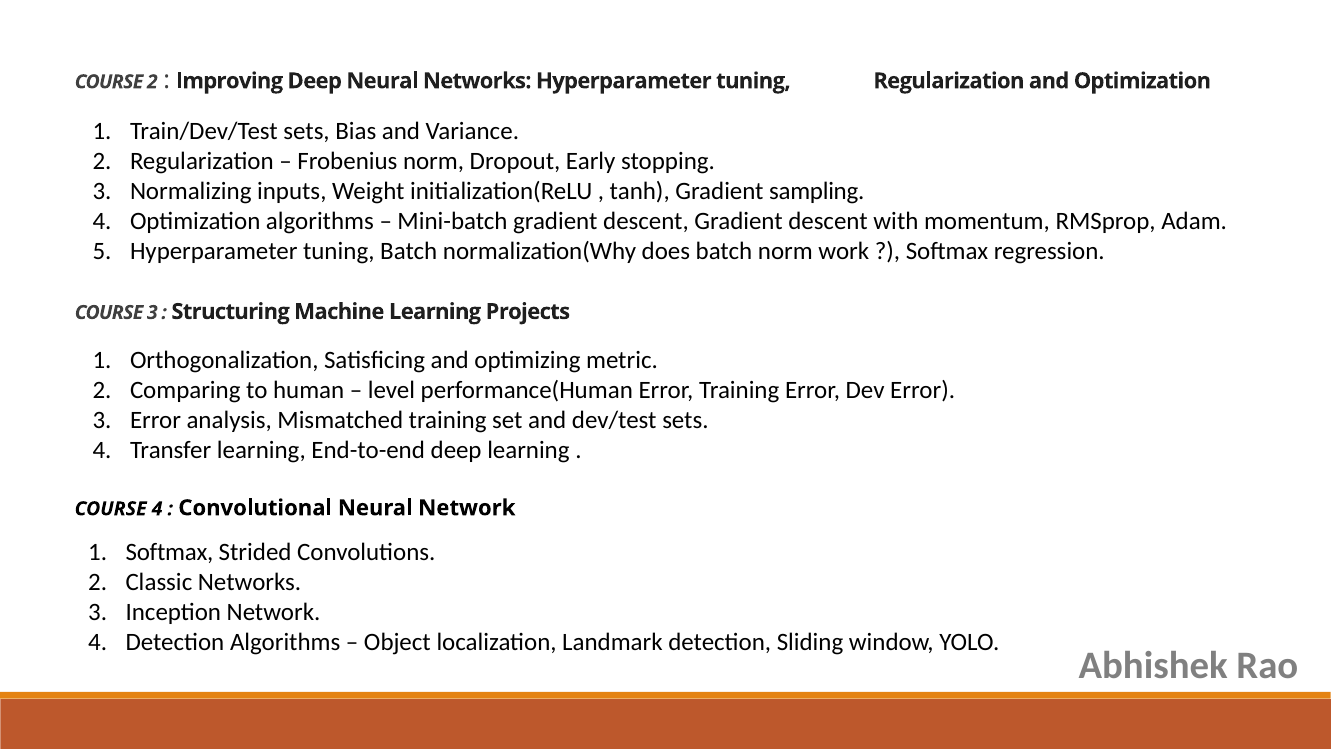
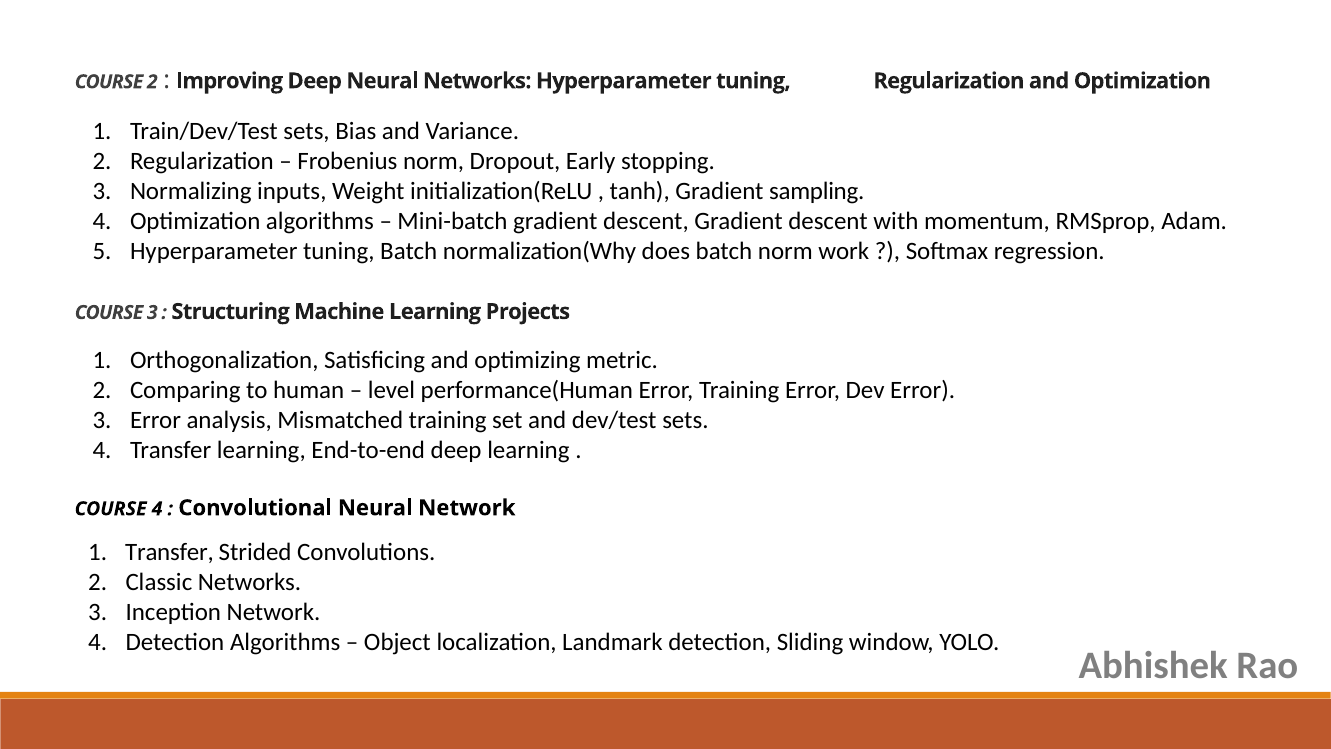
Softmax at (169, 553): Softmax -> Transfer
